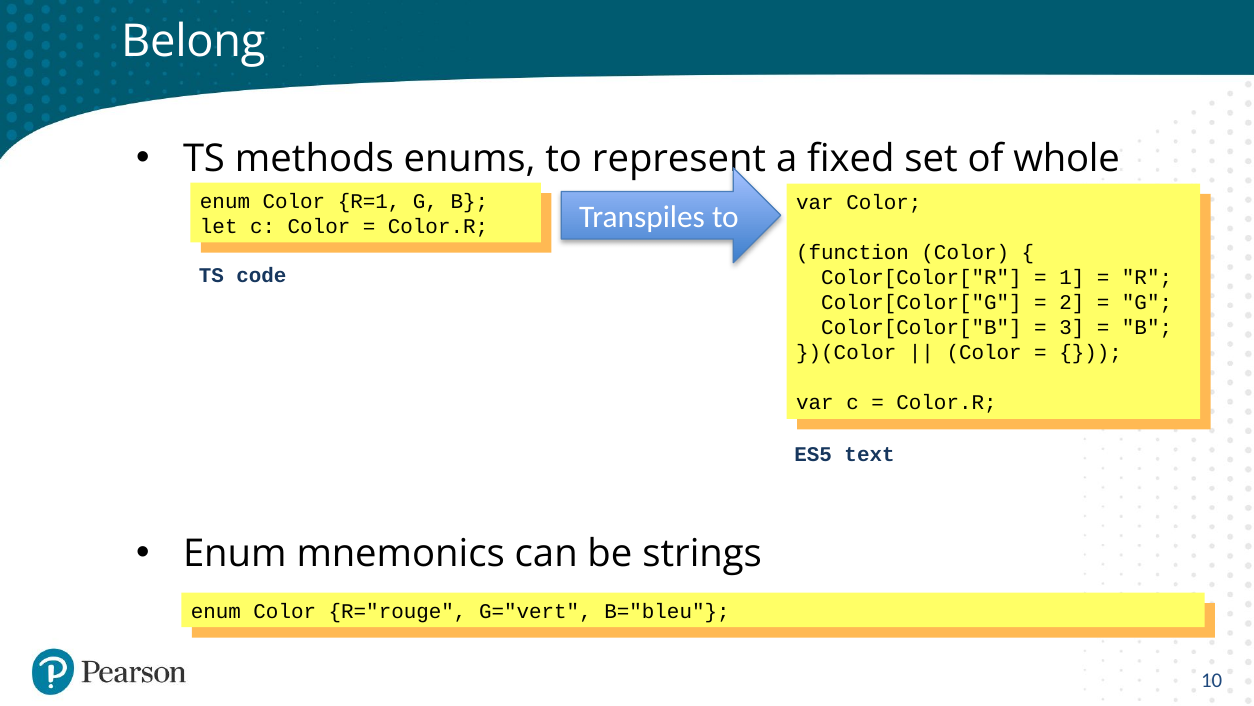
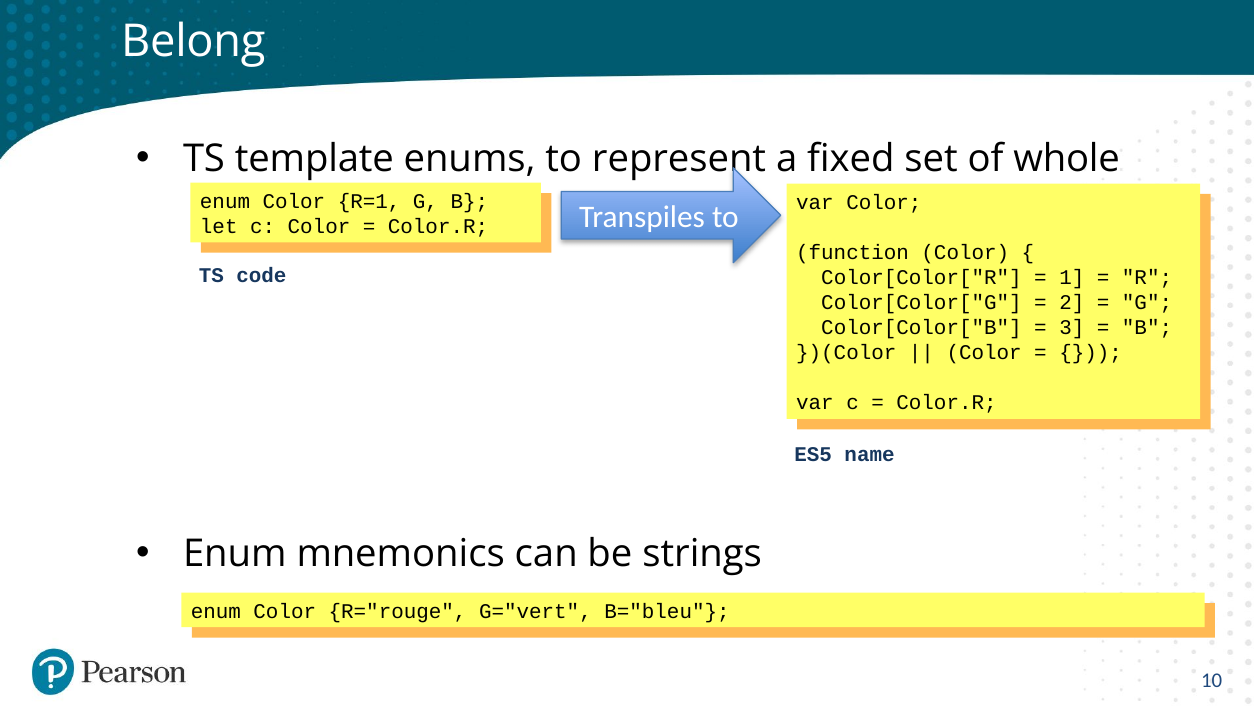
methods: methods -> template
text: text -> name
